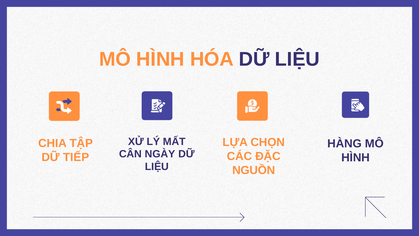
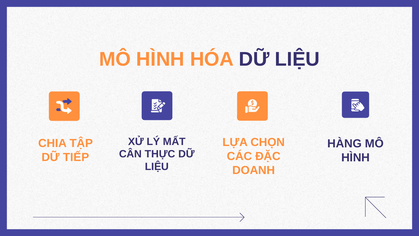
NGÀY: NGÀY -> THỰC
NGUỒN: NGUỒN -> DOANH
